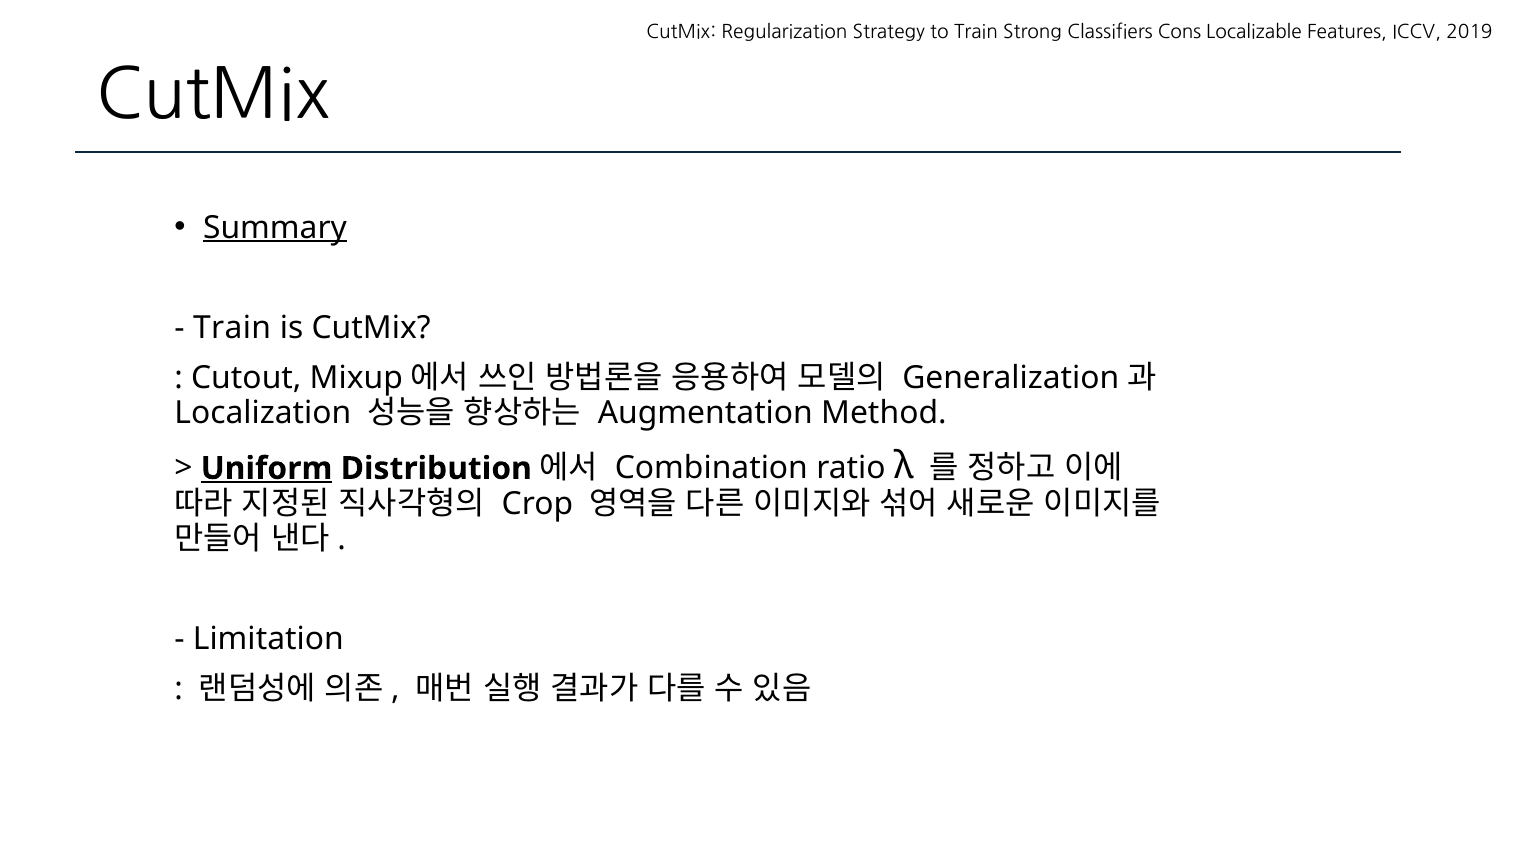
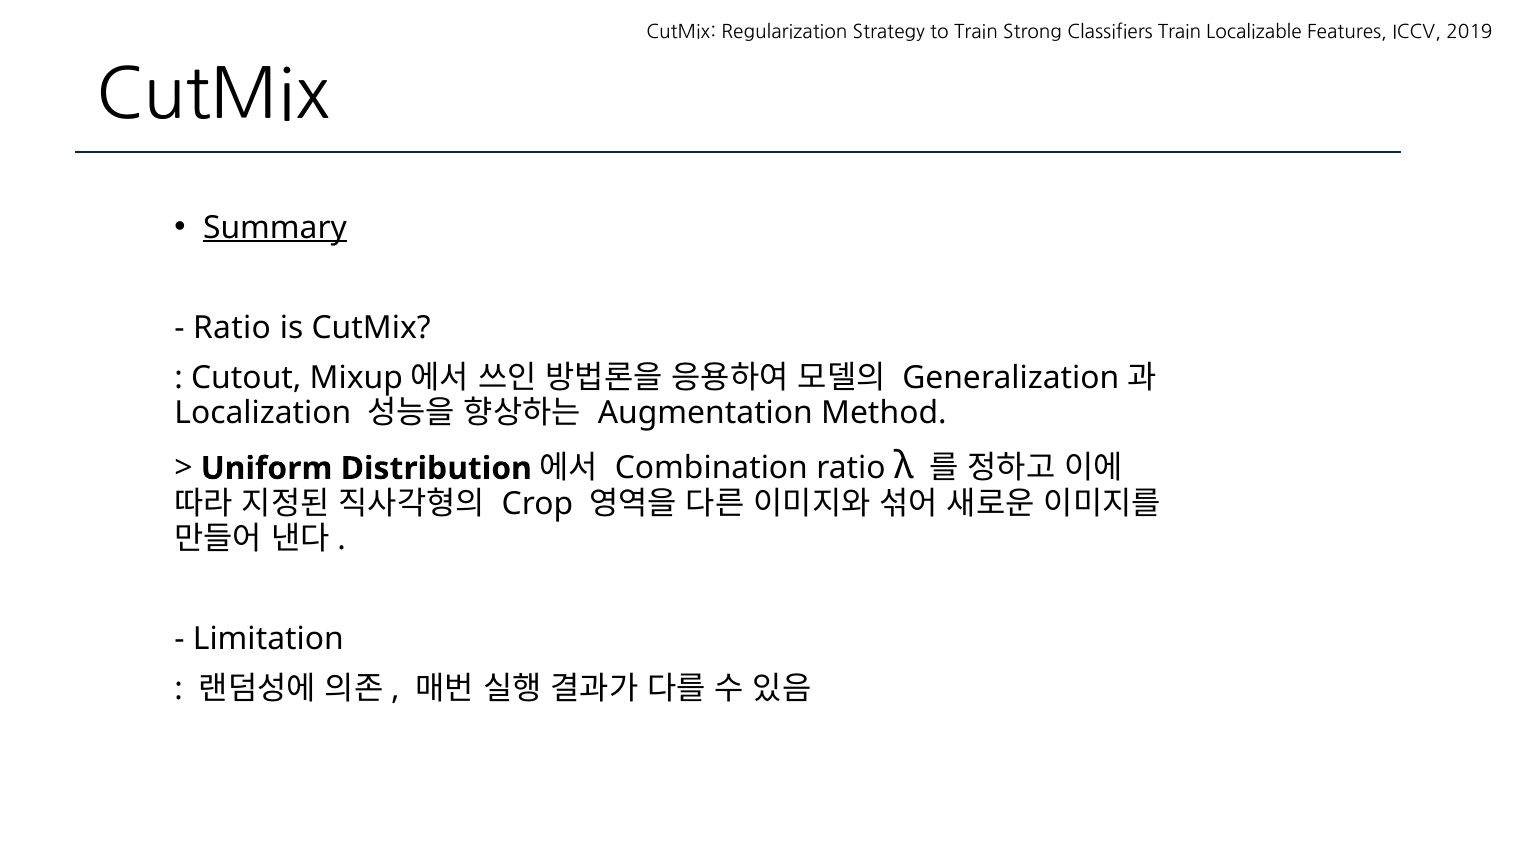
Classifiers Cons: Cons -> Train
Train at (232, 328): Train -> Ratio
Uniform underline: present -> none
